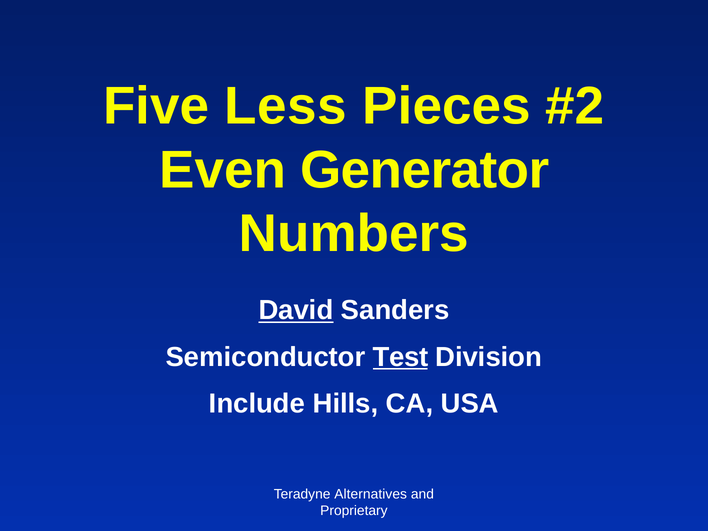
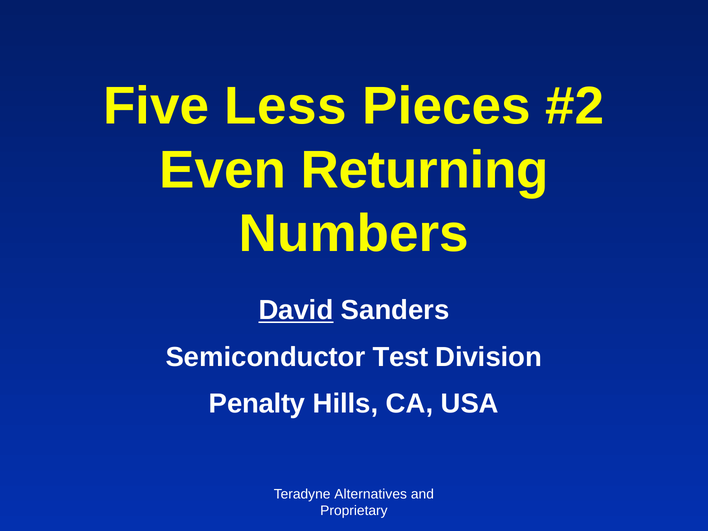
Generator: Generator -> Returning
Test underline: present -> none
Include: Include -> Penalty
